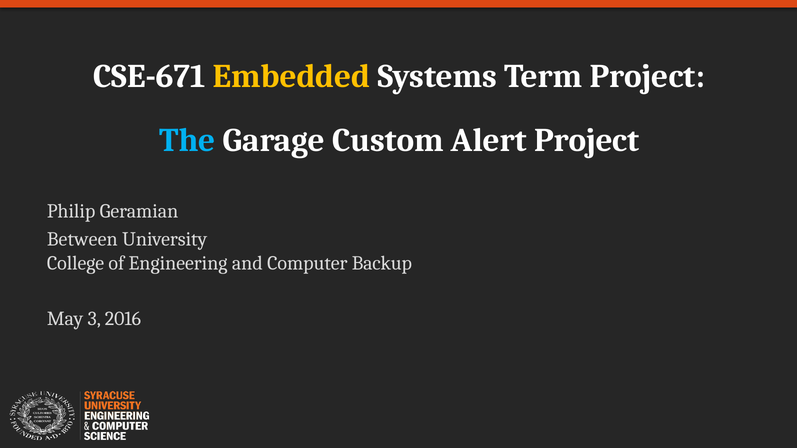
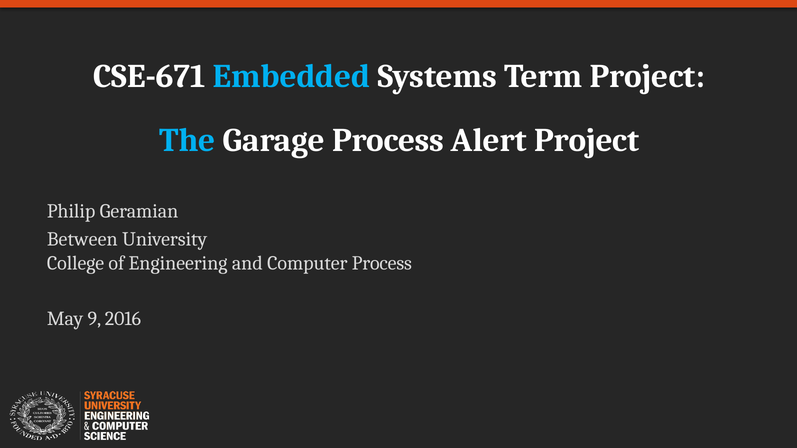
Embedded colour: yellow -> light blue
Garage Custom: Custom -> Process
Computer Backup: Backup -> Process
3: 3 -> 9
